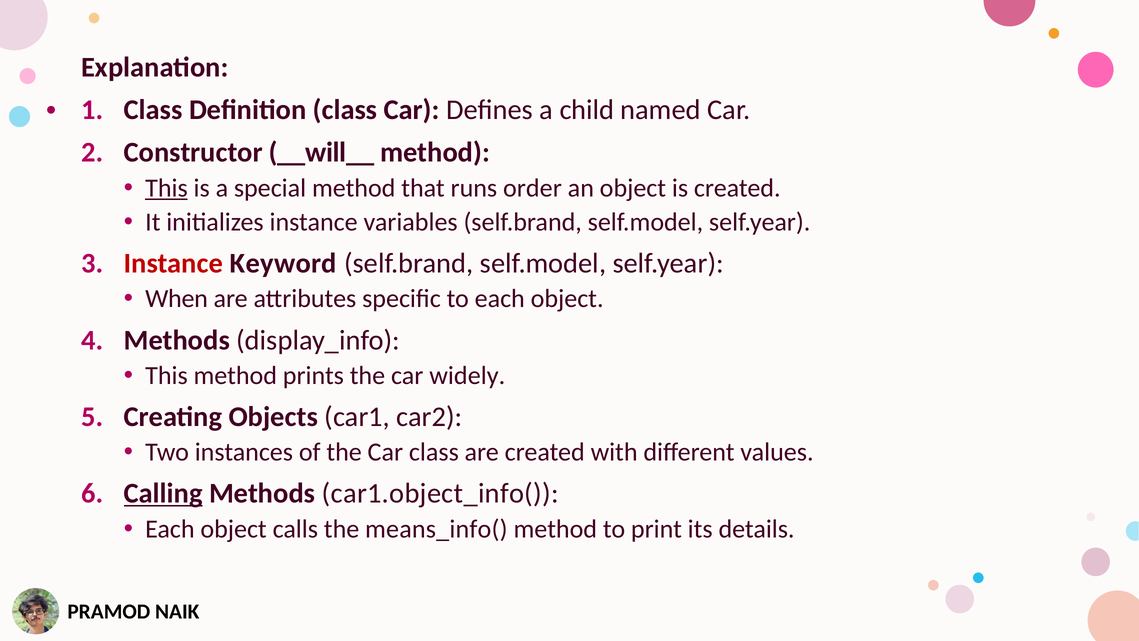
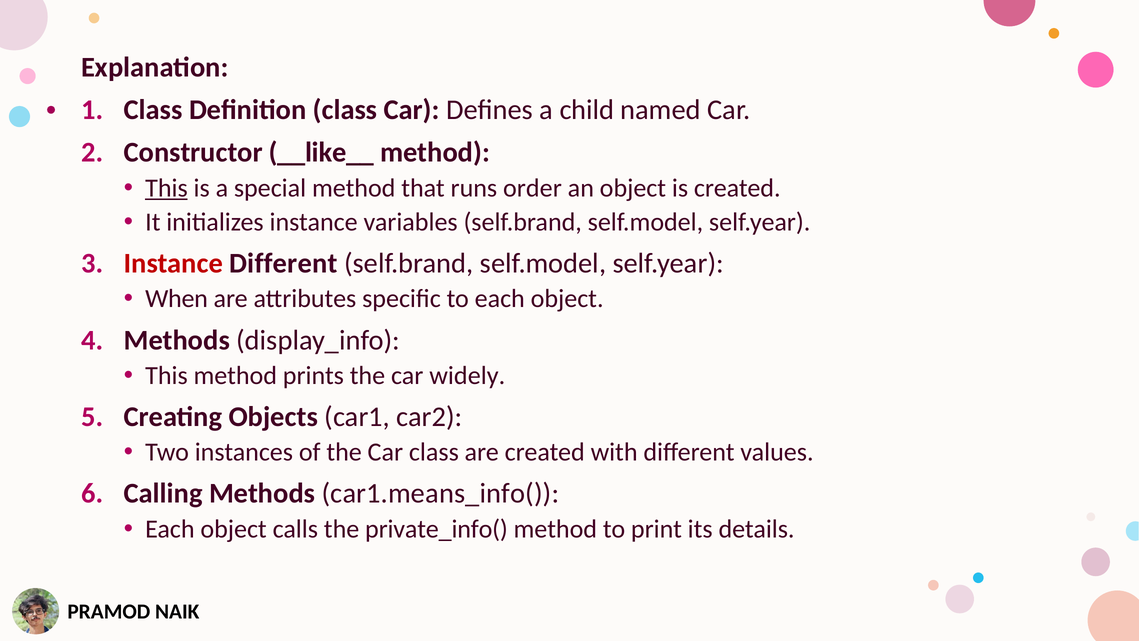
__will__: __will__ -> __like__
Instance Keyword: Keyword -> Different
Calling underline: present -> none
car1.object_info(: car1.object_info( -> car1.means_info(
means_info(: means_info( -> private_info(
